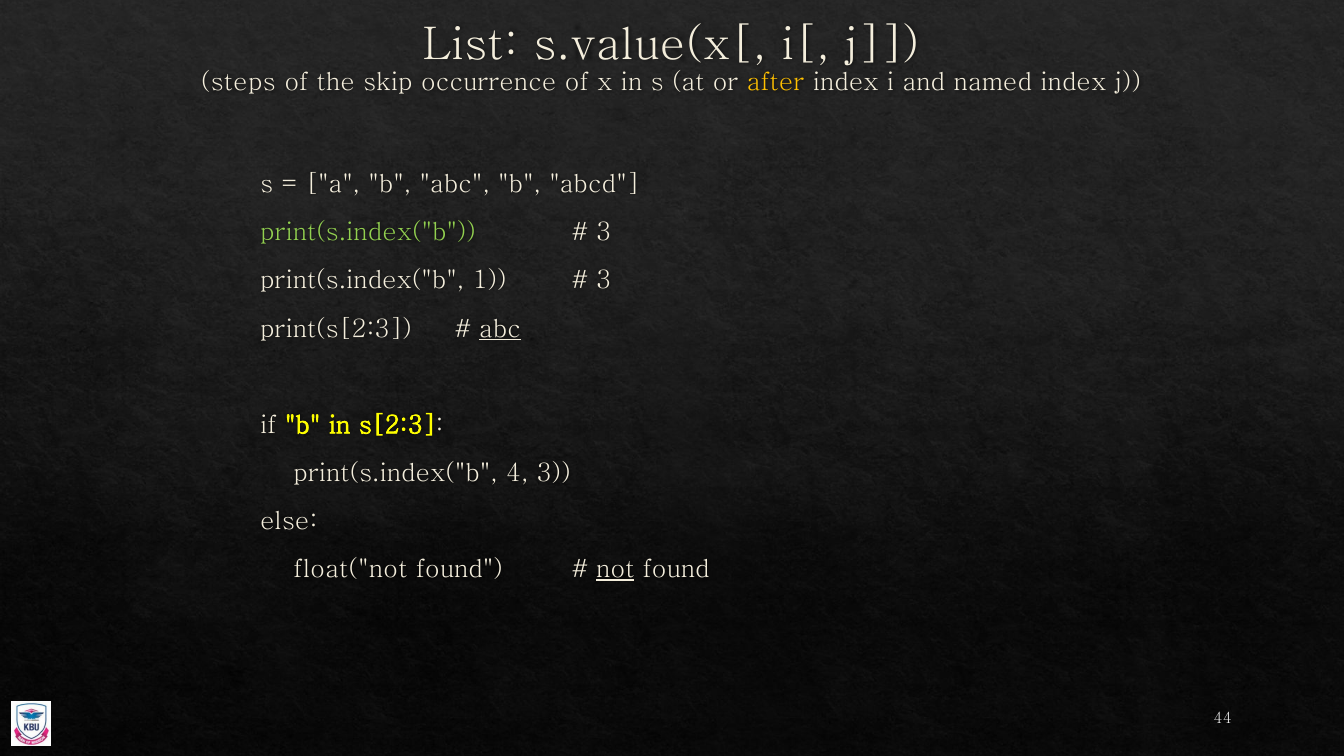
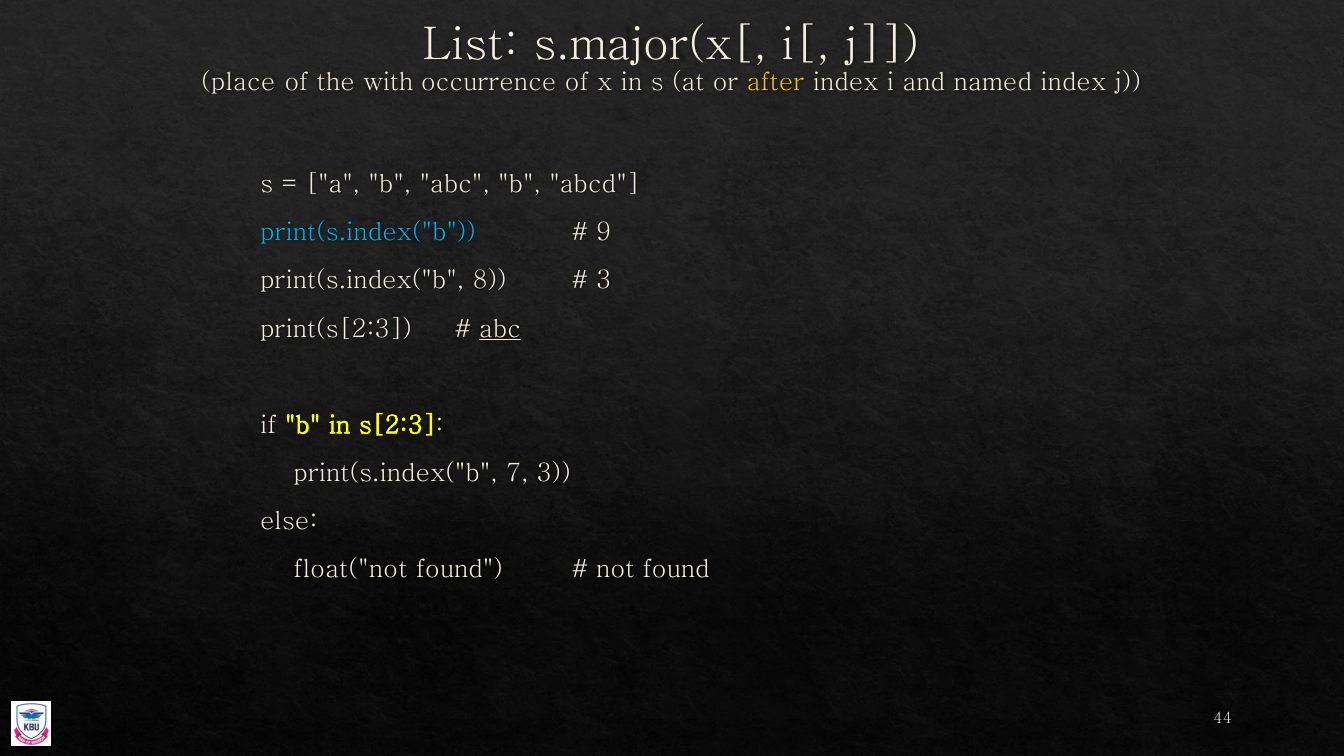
s.value(x[: s.value(x[ -> s.major(x[
steps: steps -> place
skip: skip -> with
print(s.index("b at (368, 233) colour: light green -> light blue
3 at (604, 233): 3 -> 9
1: 1 -> 8
4: 4 -> 7
not underline: present -> none
